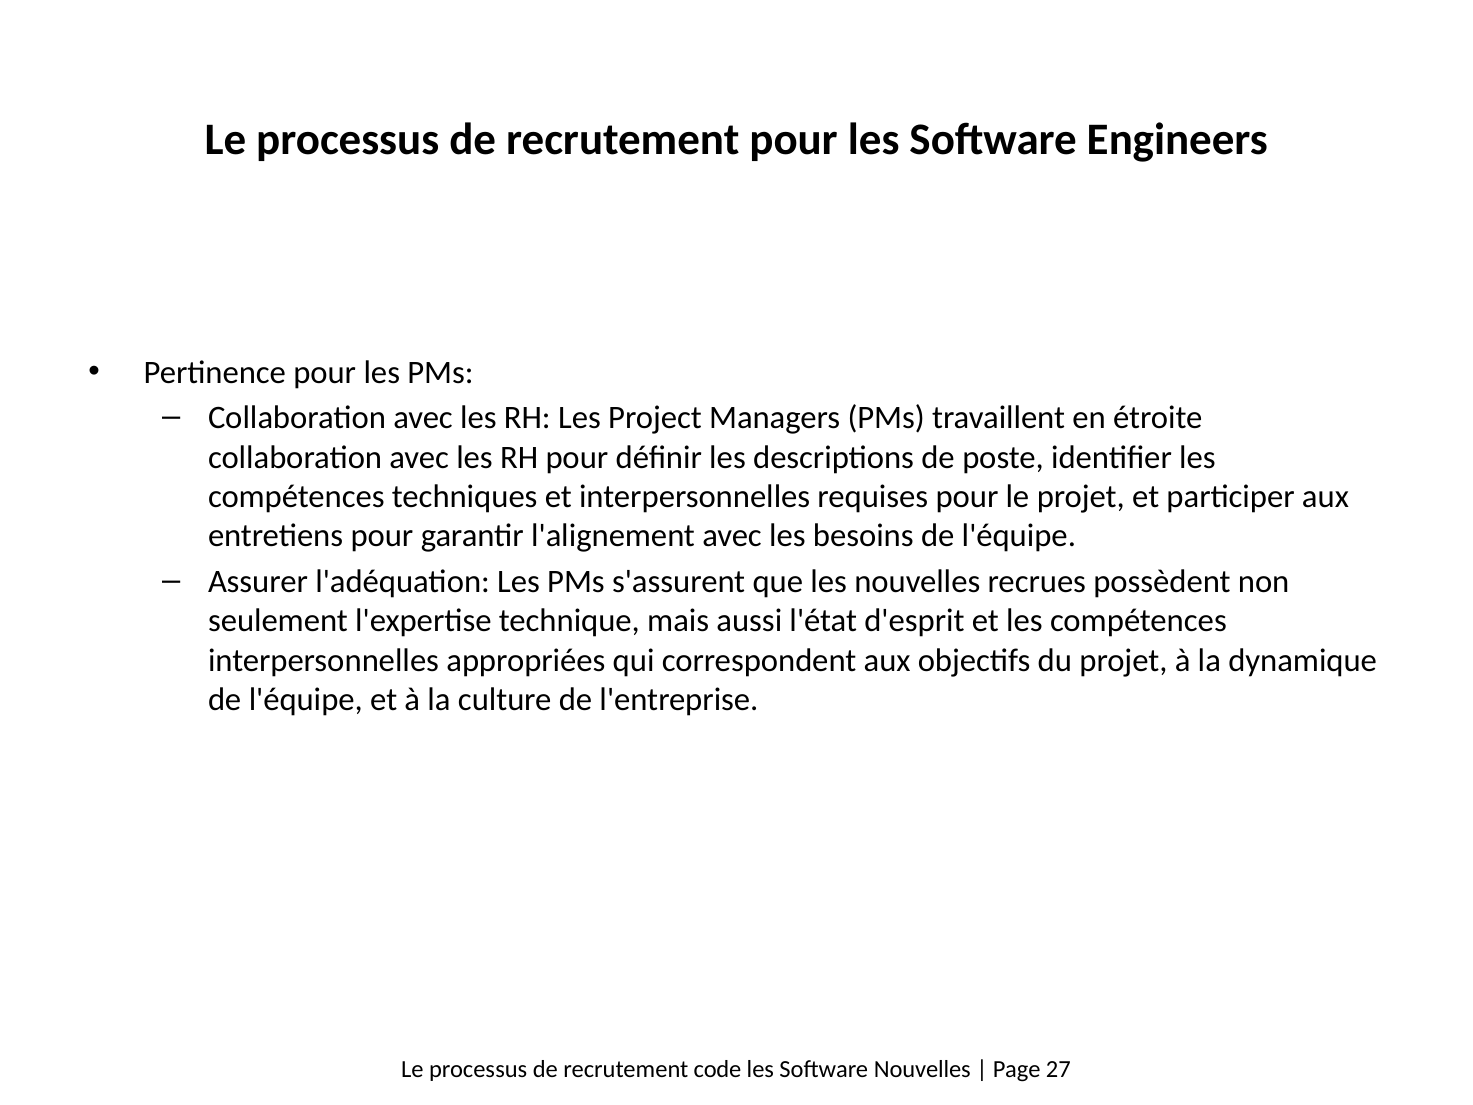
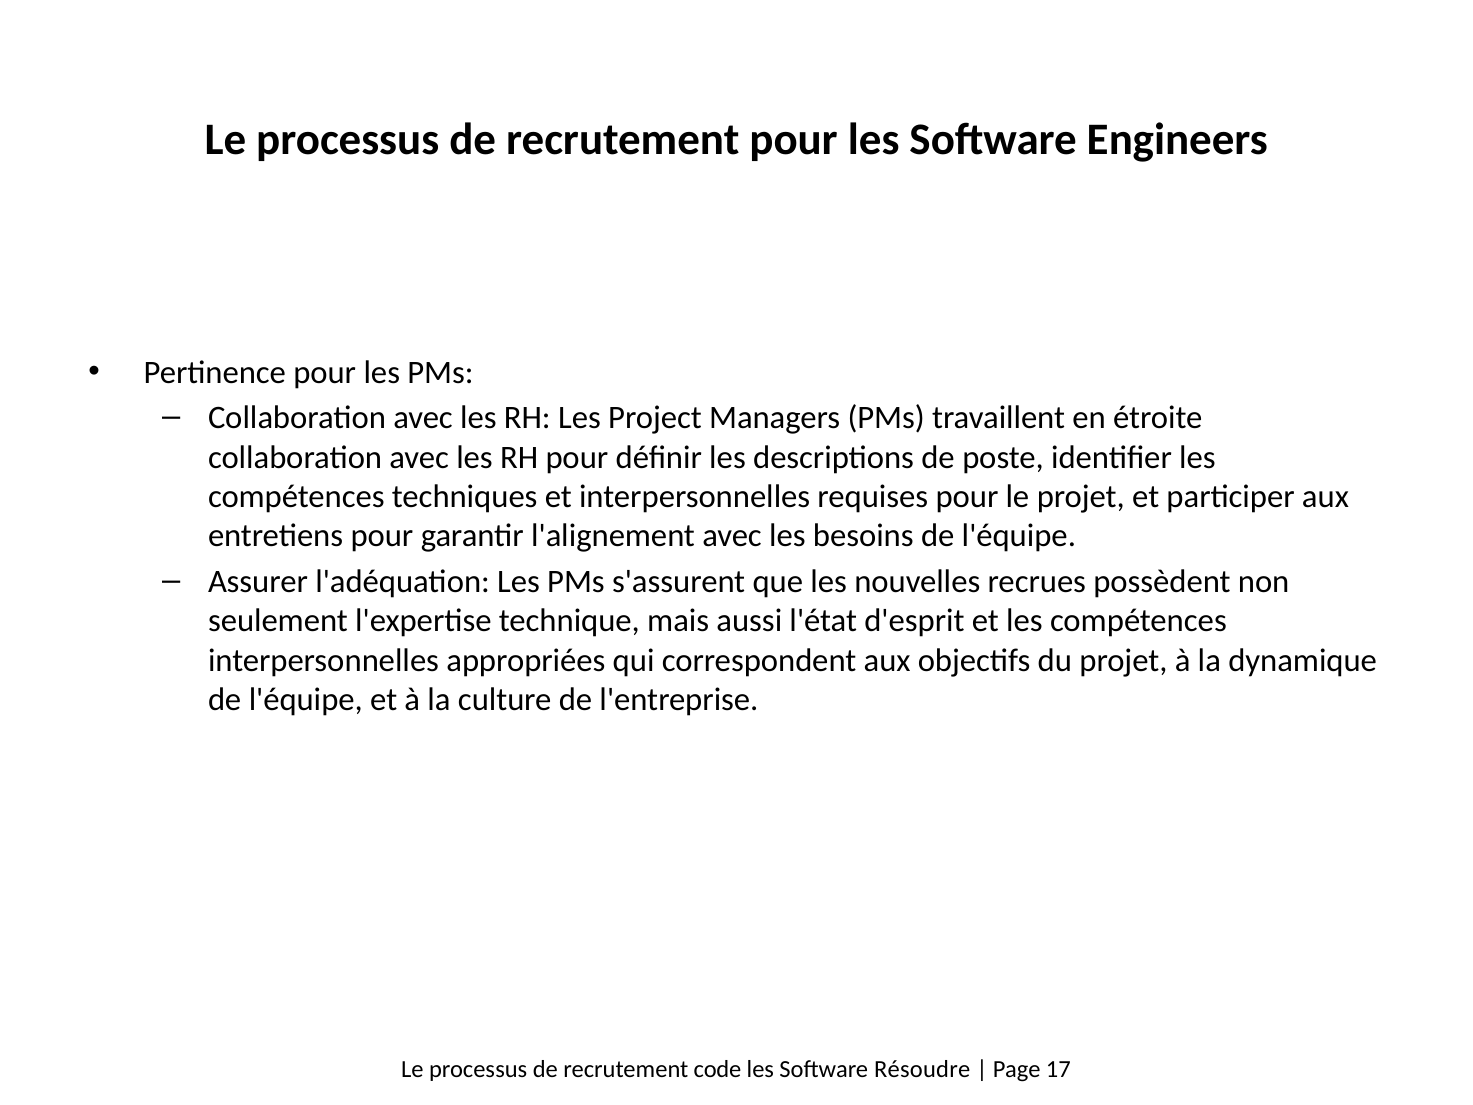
Software Nouvelles: Nouvelles -> Résoudre
27: 27 -> 17
